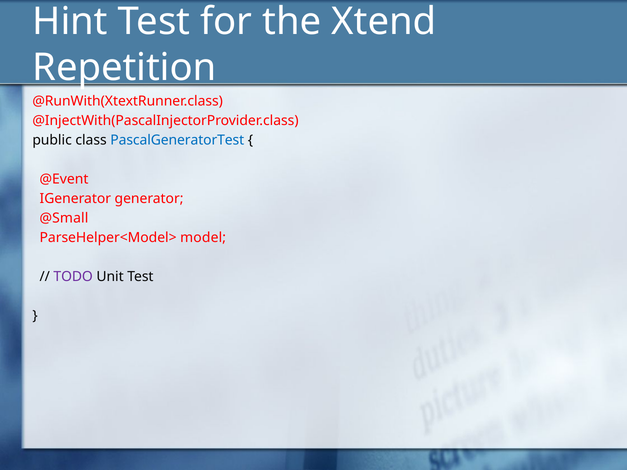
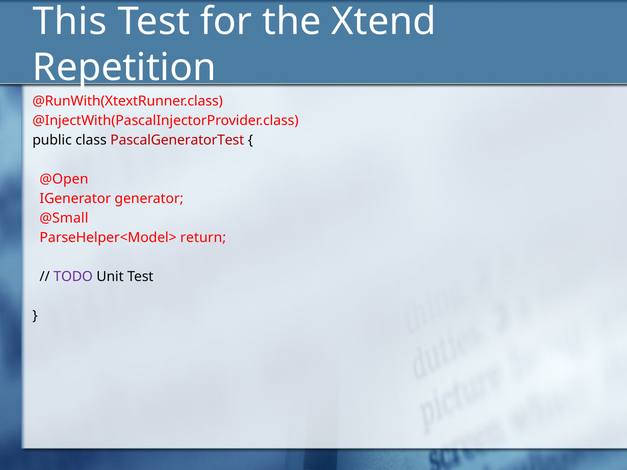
Hint: Hint -> This
PascalGeneratorTest colour: blue -> red
@Event: @Event -> @Open
model: model -> return
